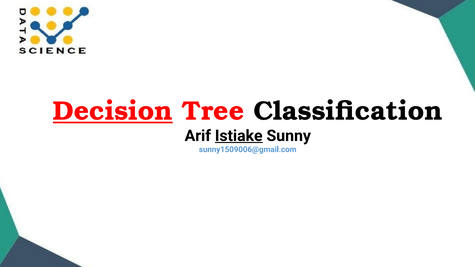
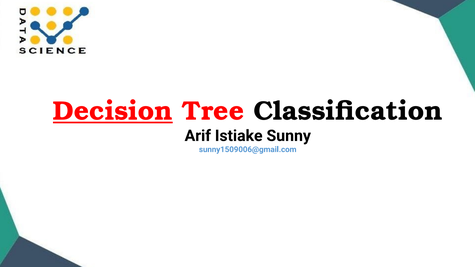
Istiake underline: present -> none
